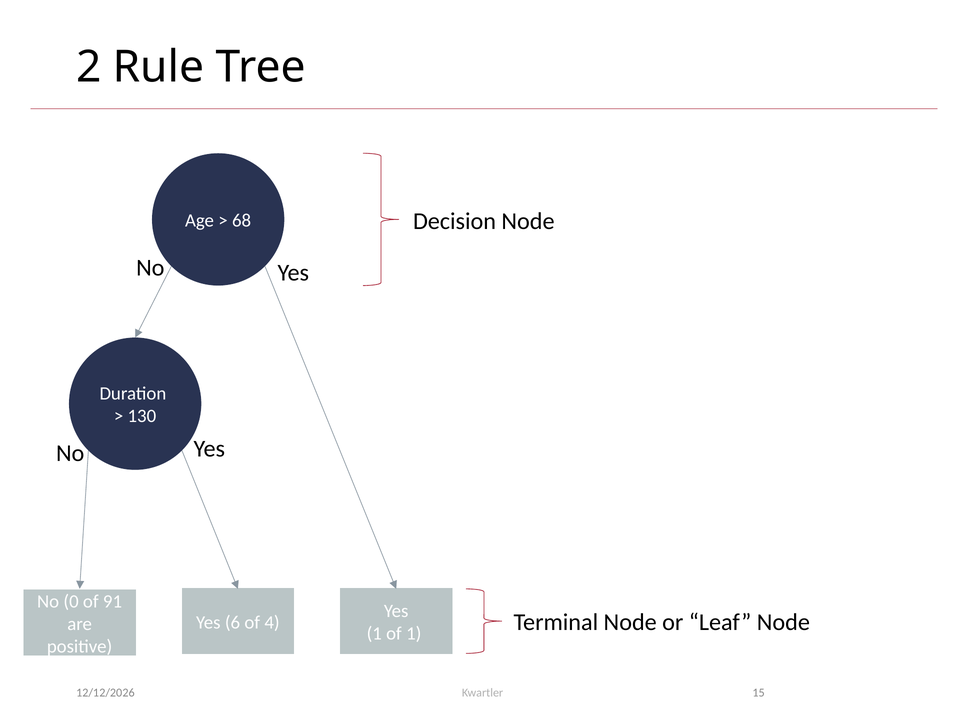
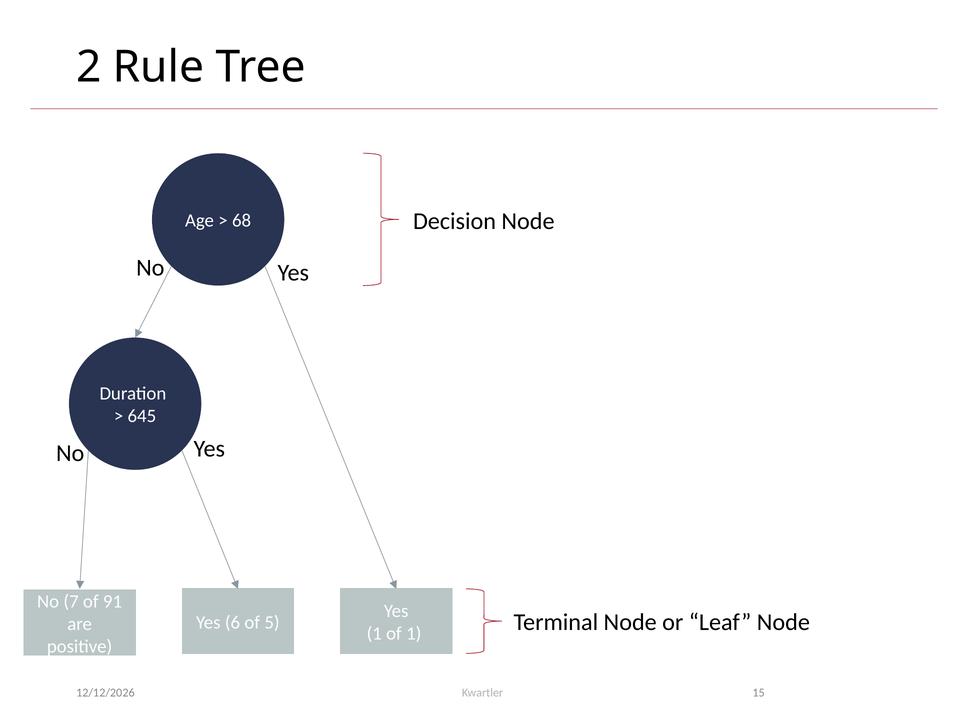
130: 130 -> 645
0: 0 -> 7
4: 4 -> 5
